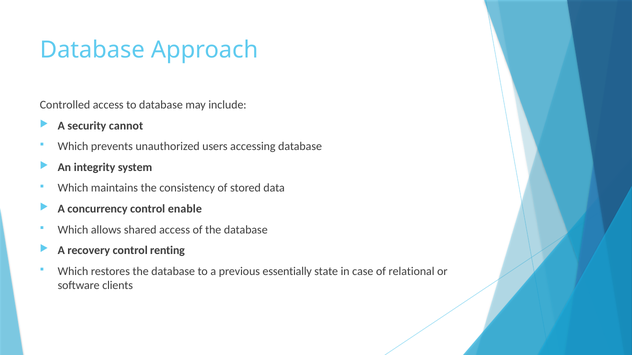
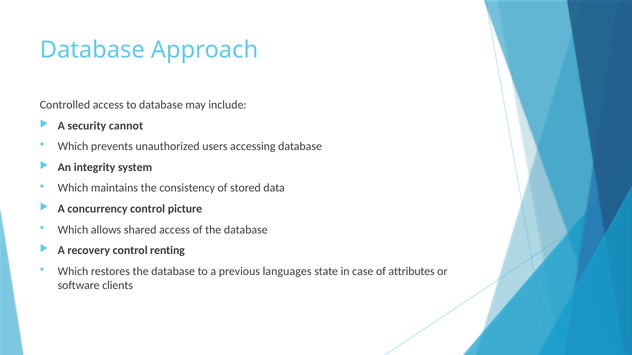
enable: enable -> picture
essentially: essentially -> languages
relational: relational -> attributes
